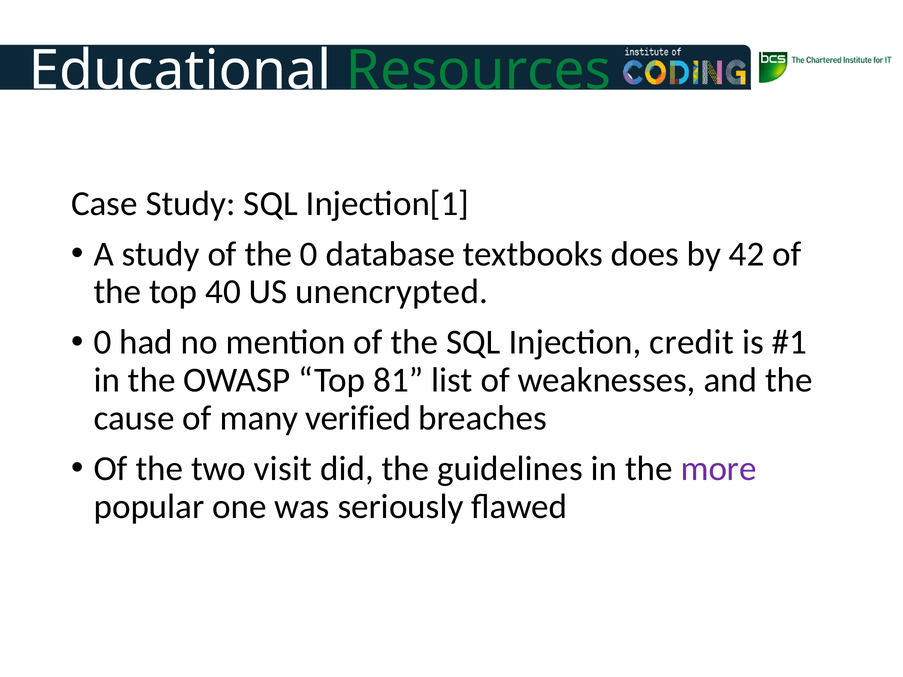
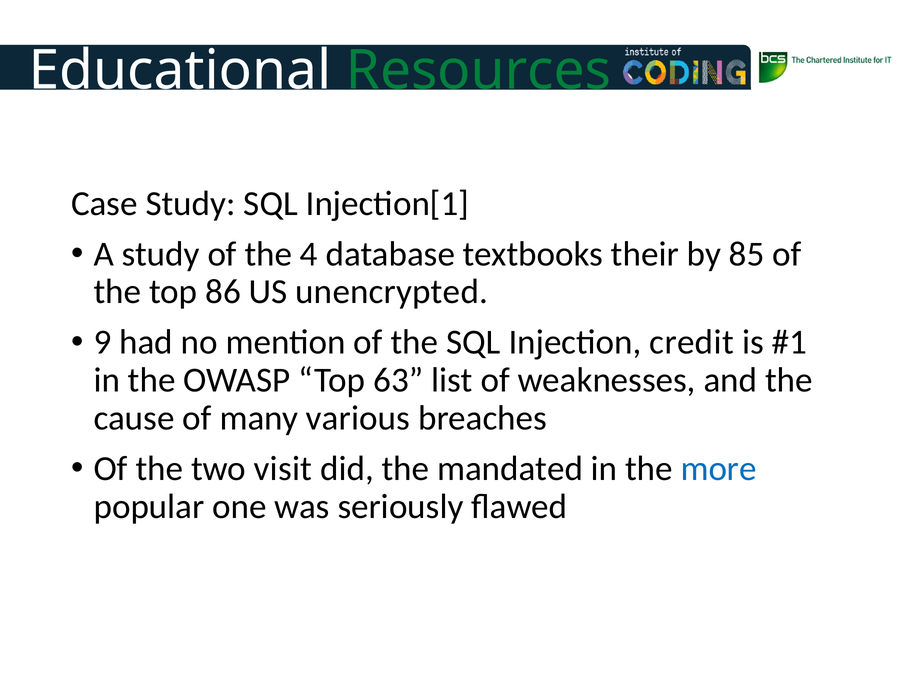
the 0: 0 -> 4
does: does -> their
42: 42 -> 85
40: 40 -> 86
0 at (103, 342): 0 -> 9
81: 81 -> 63
verified: verified -> various
guidelines: guidelines -> mandated
more colour: purple -> blue
